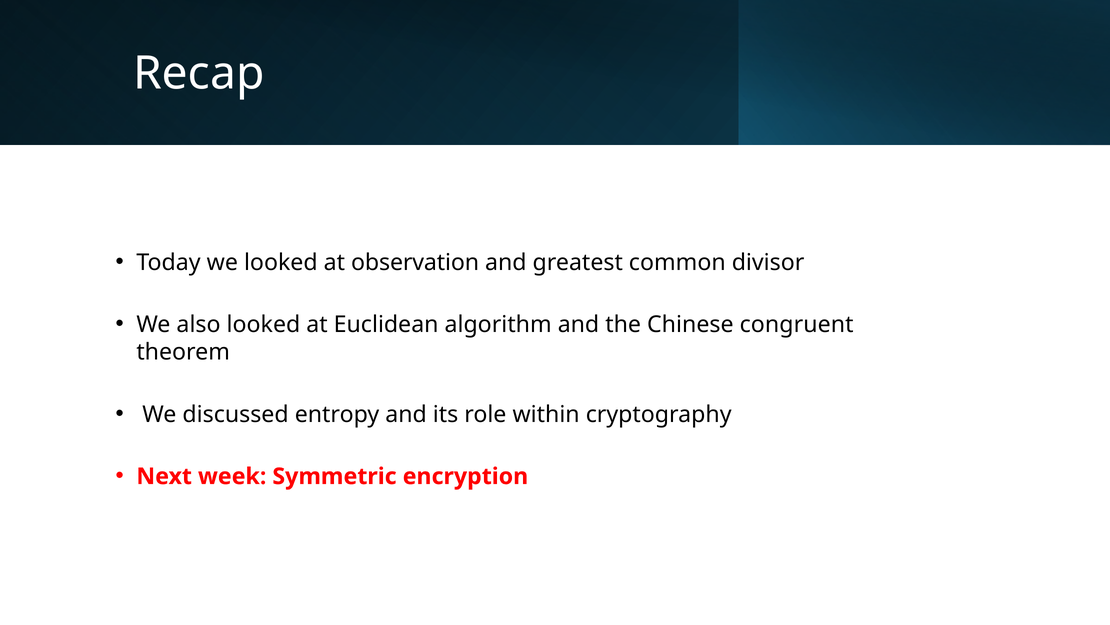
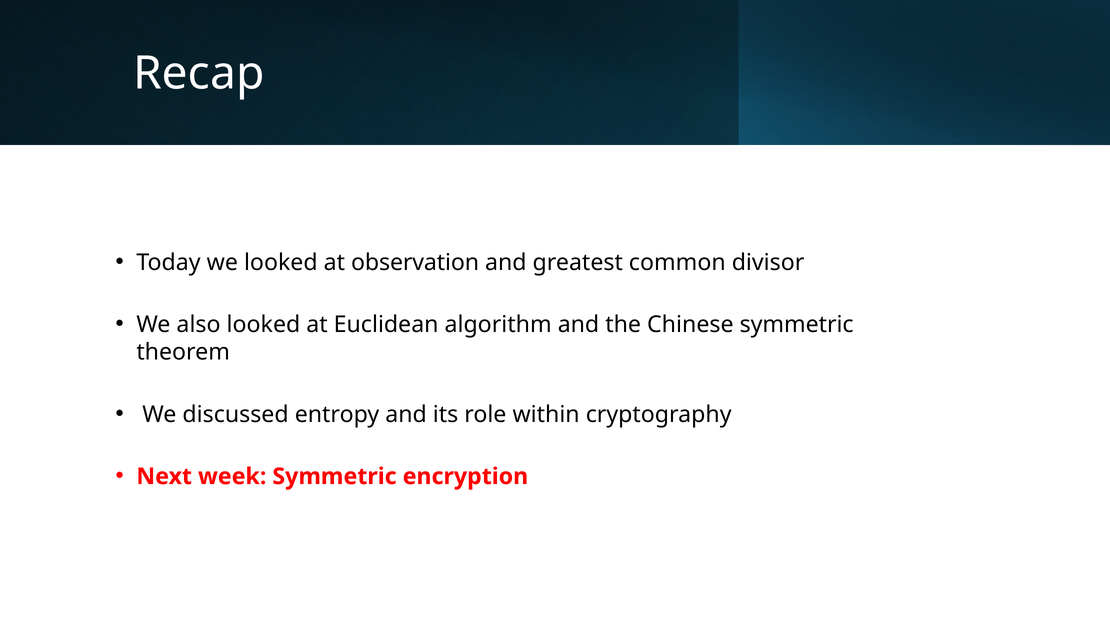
Chinese congruent: congruent -> symmetric
